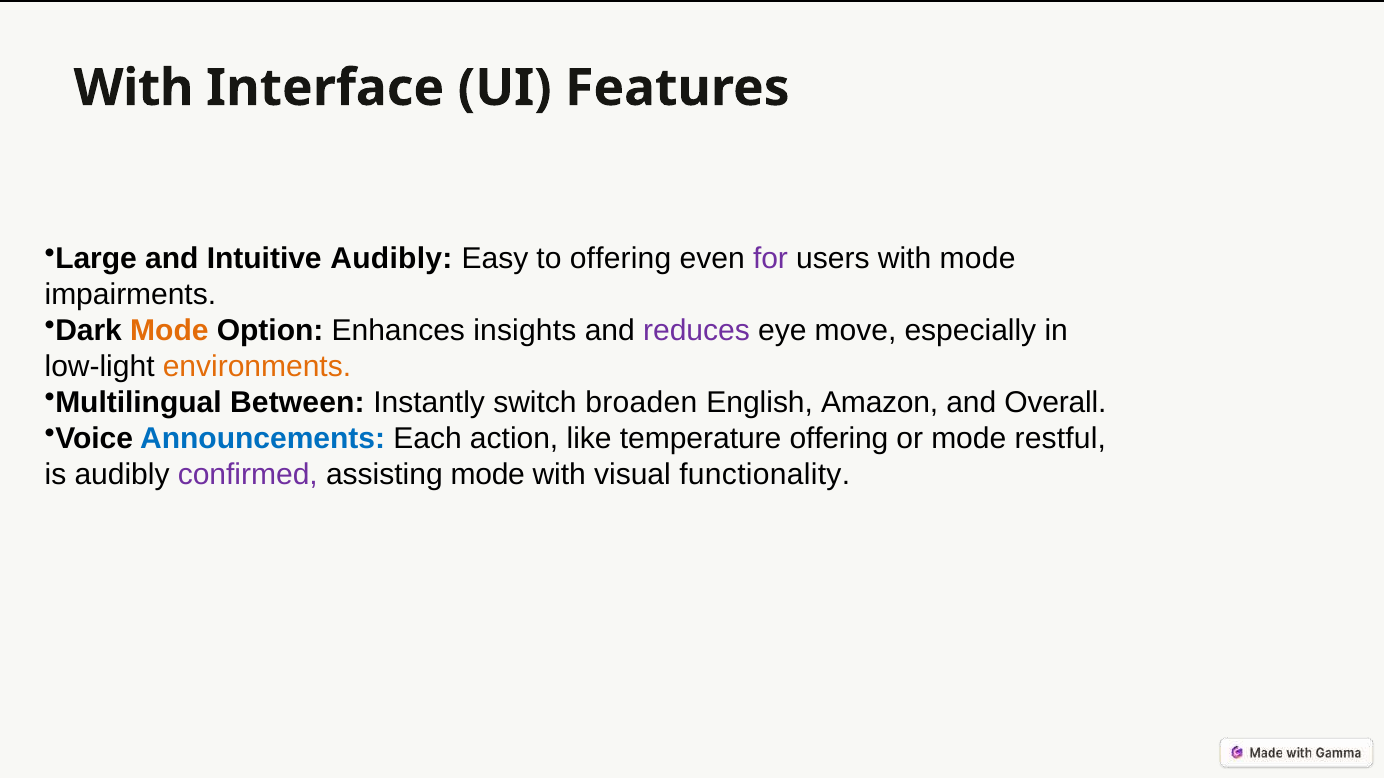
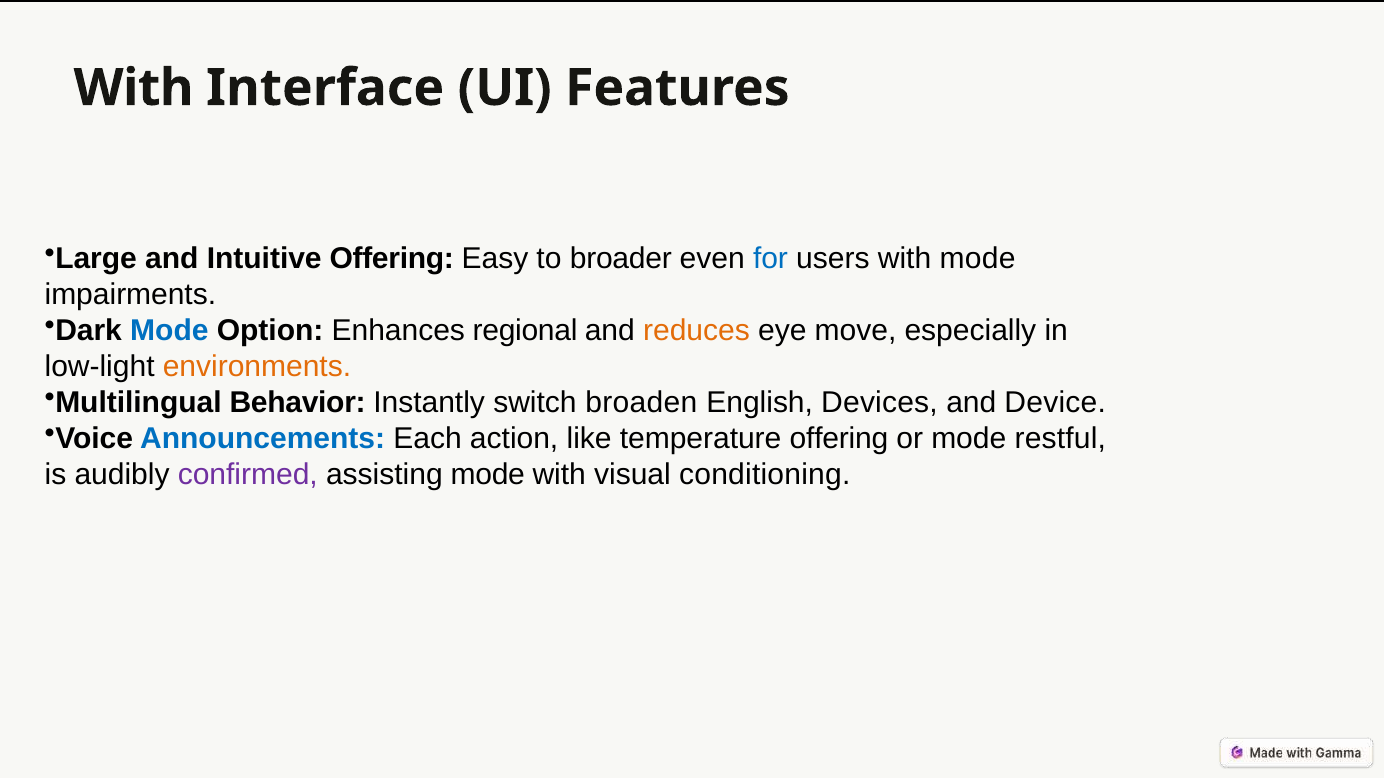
Intuitive Audibly: Audibly -> Offering
to offering: offering -> broader
for colour: purple -> blue
Mode at (169, 331) colour: orange -> blue
insights: insights -> regional
reduces colour: purple -> orange
Between: Between -> Behavior
Amazon: Amazon -> Devices
Overall: Overall -> Device
functionality: functionality -> conditioning
